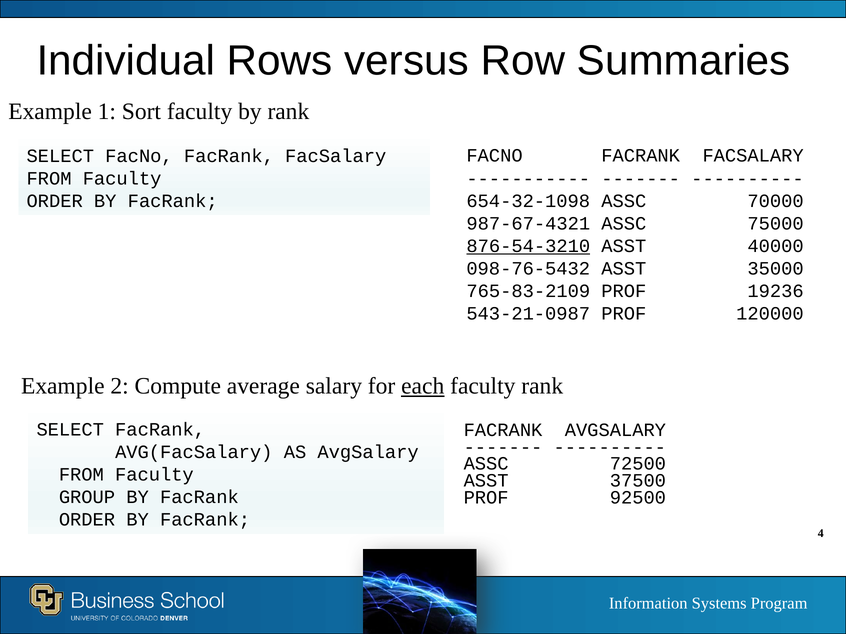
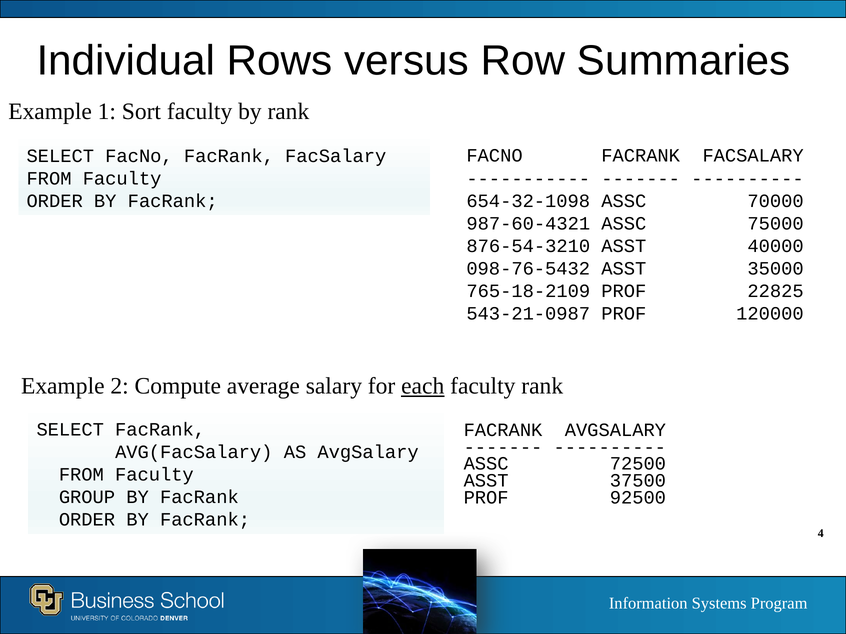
987-67-4321: 987-67-4321 -> 987-60-4321
876-54-3210 underline: present -> none
765-83-2109: 765-83-2109 -> 765-18-2109
19236: 19236 -> 22825
